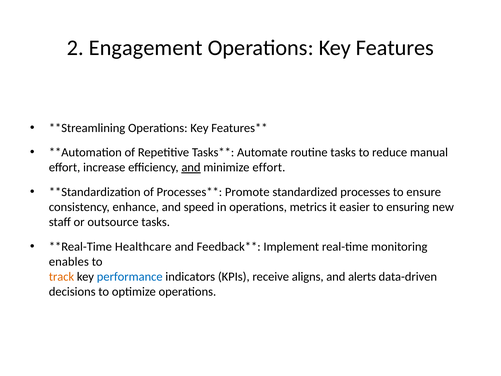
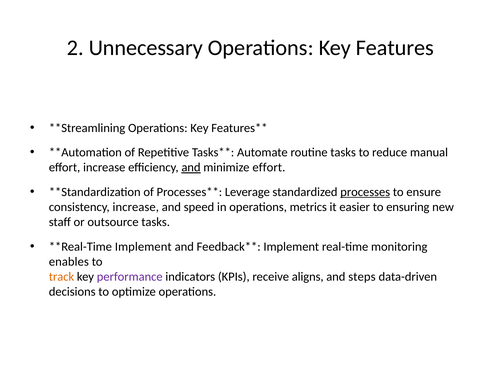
Engagement: Engagement -> Unnecessary
Promote: Promote -> Leverage
processes underline: none -> present
consistency enhance: enhance -> increase
Healthcare at (143, 246): Healthcare -> Implement
performance colour: blue -> purple
alerts: alerts -> steps
